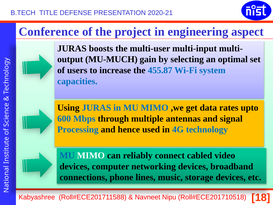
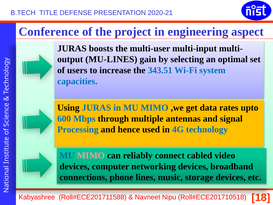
MU-MUCH: MU-MUCH -> MU-LINES
455.87: 455.87 -> 343.51
MIMO at (91, 155) colour: white -> pink
